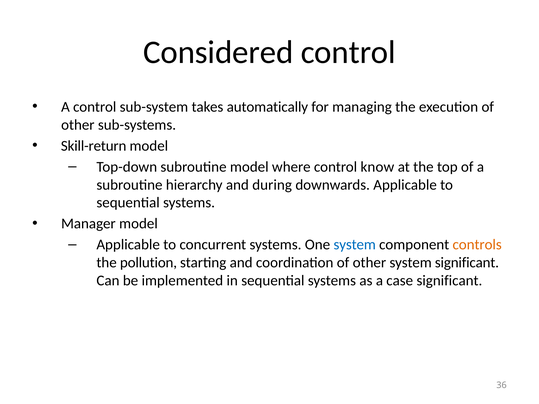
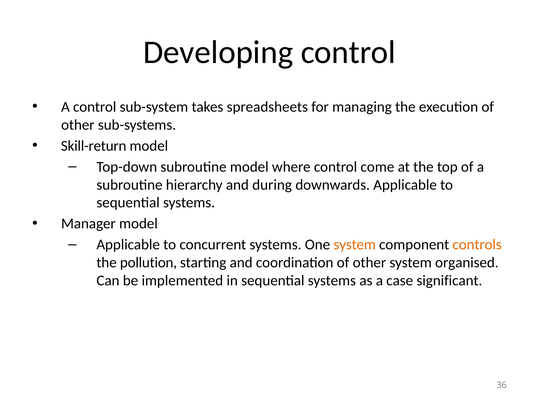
Considered: Considered -> Developing
automatically: automatically -> spreadsheets
know: know -> come
system at (355, 245) colour: blue -> orange
system significant: significant -> organised
